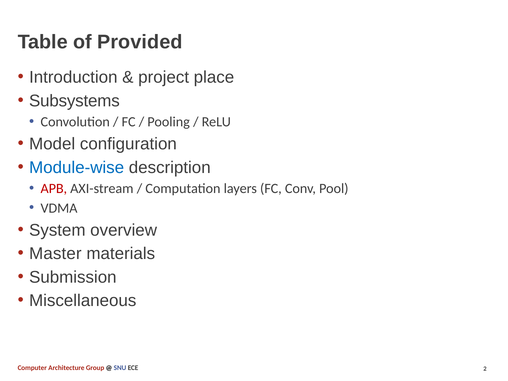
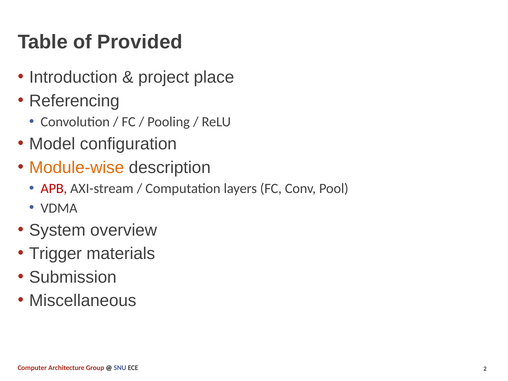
Subsystems: Subsystems -> Referencing
Module-wise colour: blue -> orange
Master: Master -> Trigger
